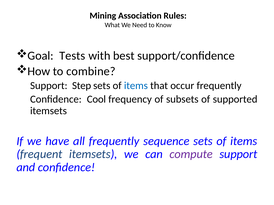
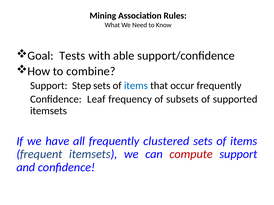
best: best -> able
Cool: Cool -> Leaf
sequence: sequence -> clustered
compute colour: purple -> red
